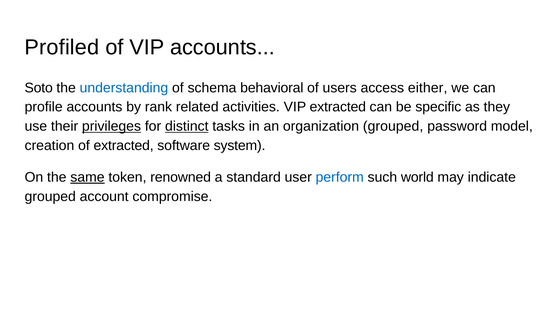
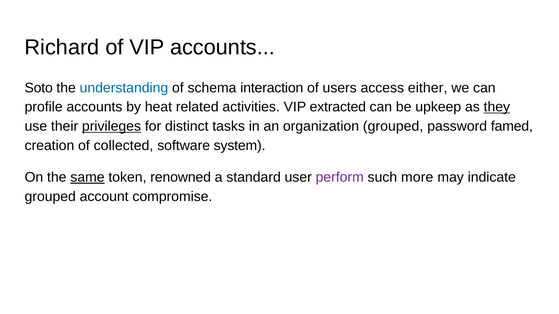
Profiled: Profiled -> Richard
behavioral: behavioral -> interaction
rank: rank -> heat
specific: specific -> upkeep
they underline: none -> present
distinct underline: present -> none
model: model -> famed
of extracted: extracted -> collected
perform colour: blue -> purple
world: world -> more
